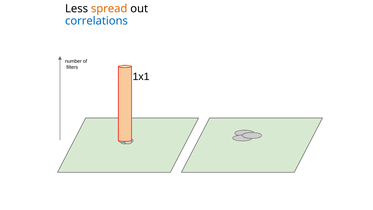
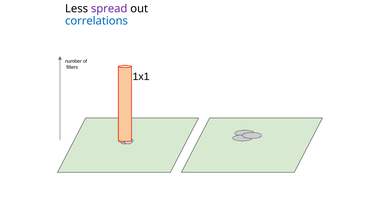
spread colour: orange -> purple
